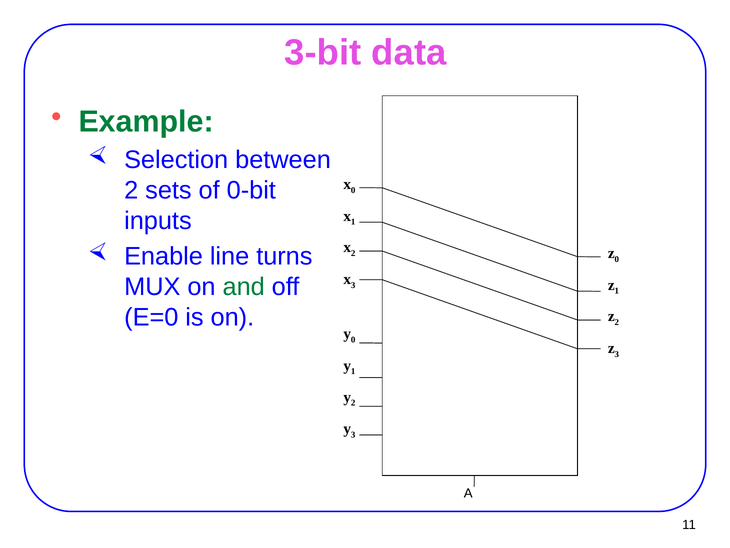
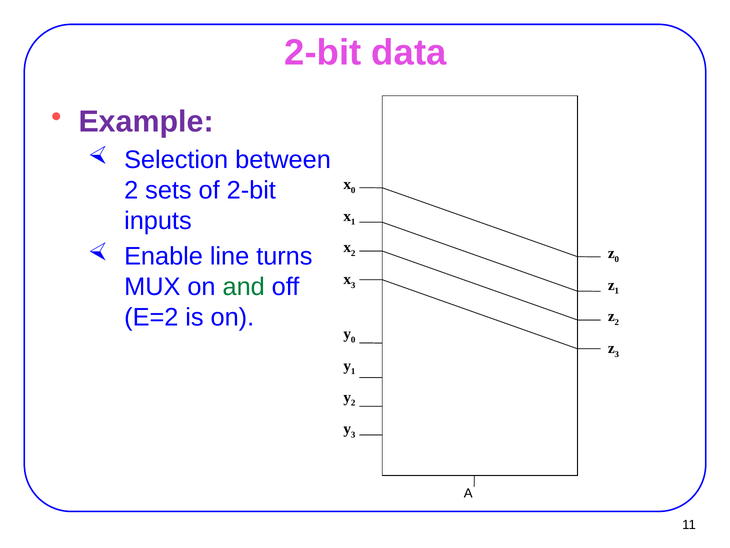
3-bit at (323, 52): 3-bit -> 2-bit
Example colour: green -> purple
of 0-bit: 0-bit -> 2-bit
E=0: E=0 -> E=2
